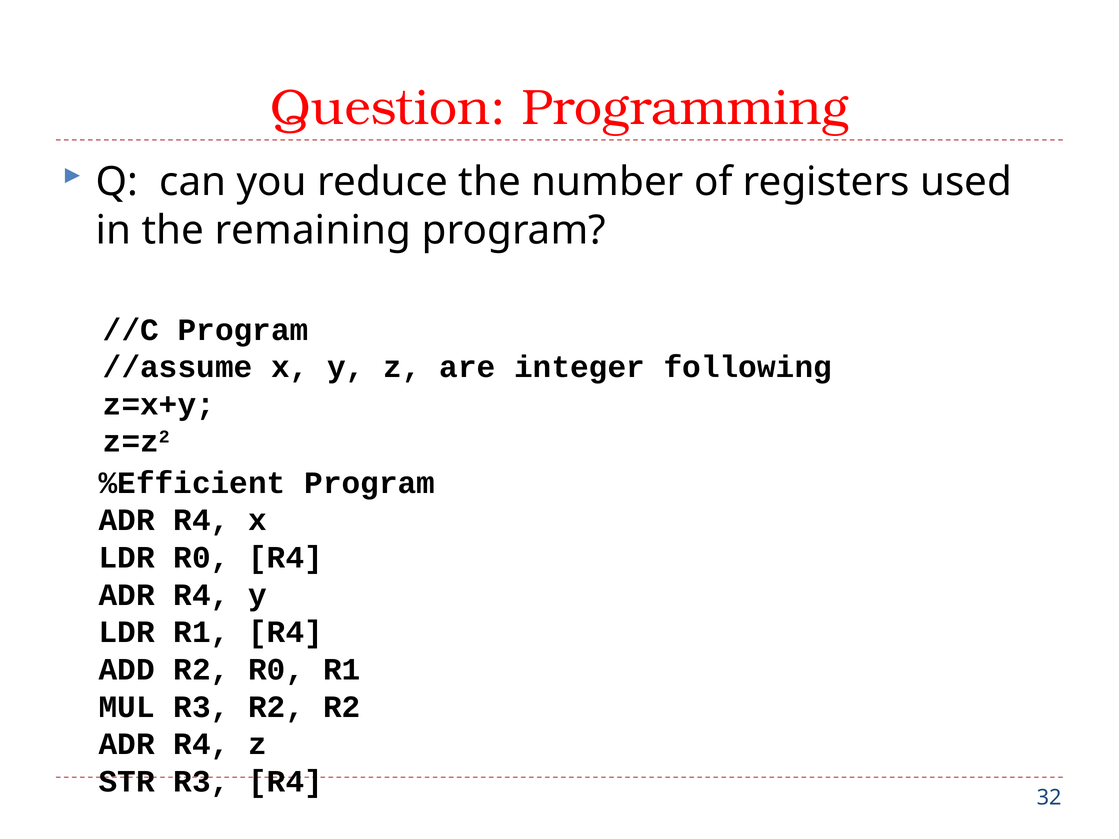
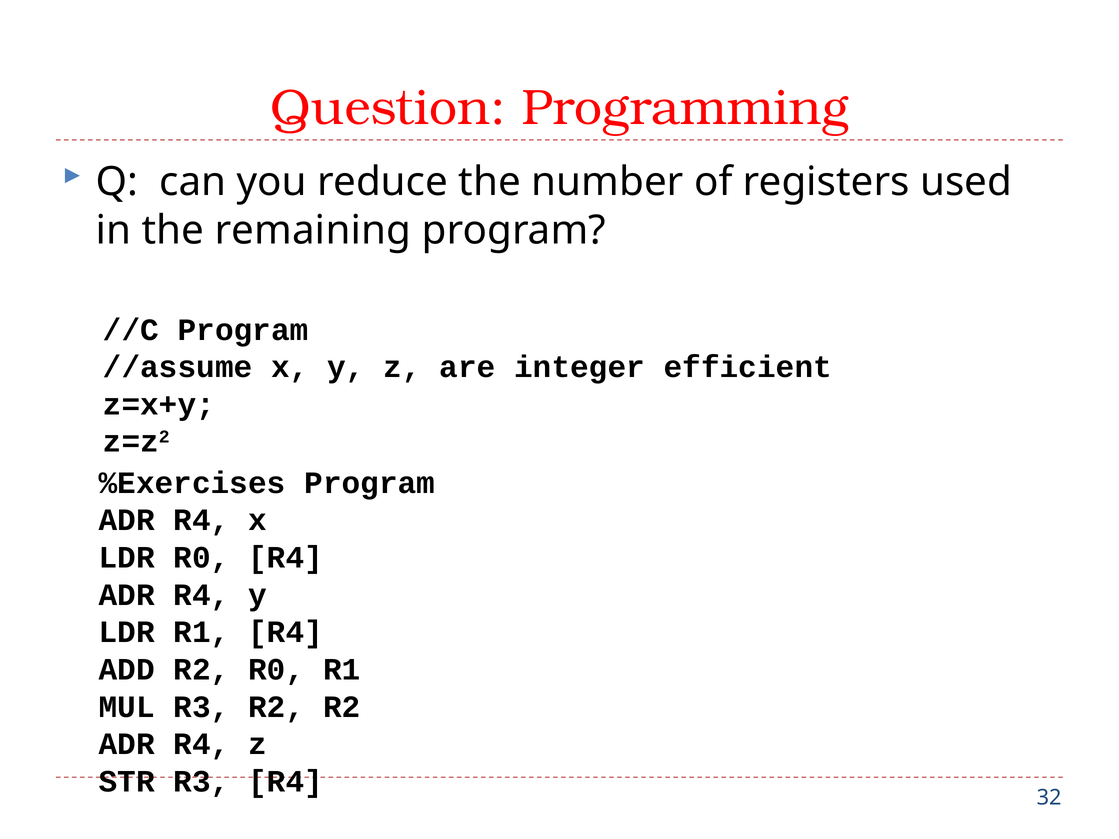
following: following -> efficient
%Efficient: %Efficient -> %Exercises
